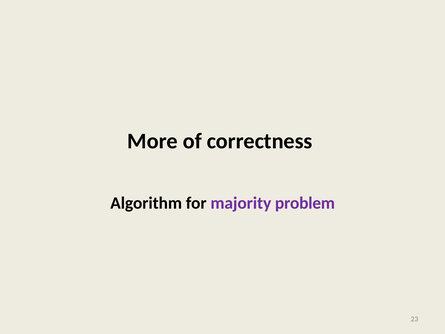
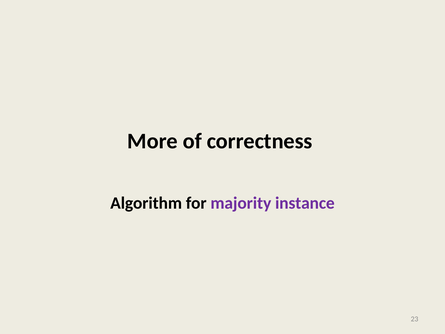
problem: problem -> instance
